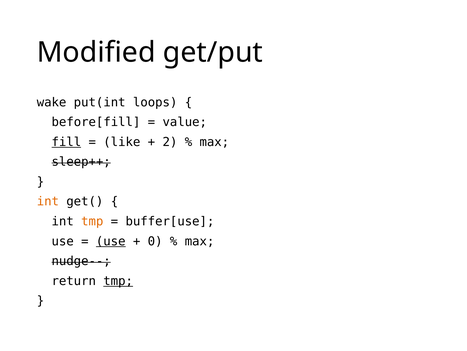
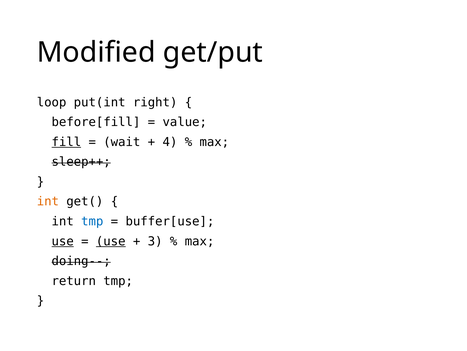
wake: wake -> loop
loops: loops -> right
like: like -> wait
2: 2 -> 4
tmp at (92, 221) colour: orange -> blue
use at (63, 241) underline: none -> present
0: 0 -> 3
nudge--: nudge-- -> doing--
tmp at (118, 280) underline: present -> none
